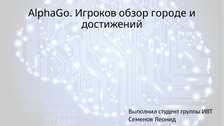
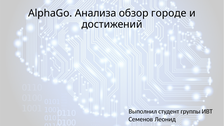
Игроков: Игроков -> Анализа
